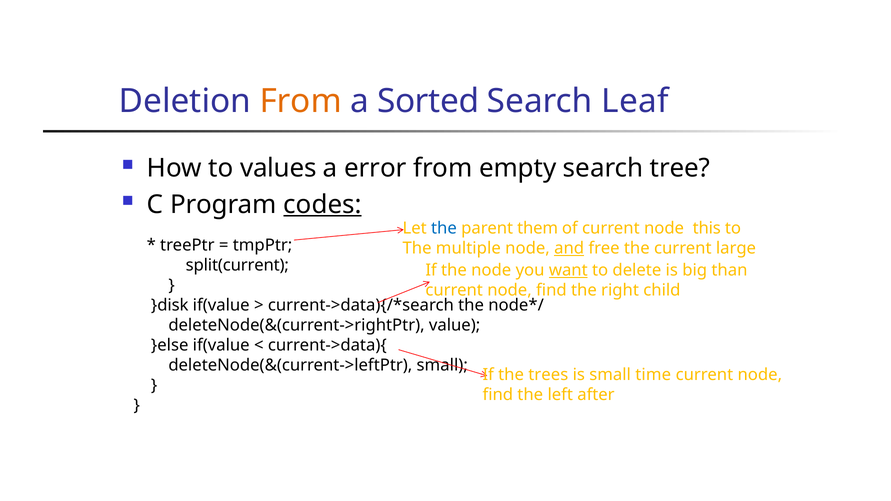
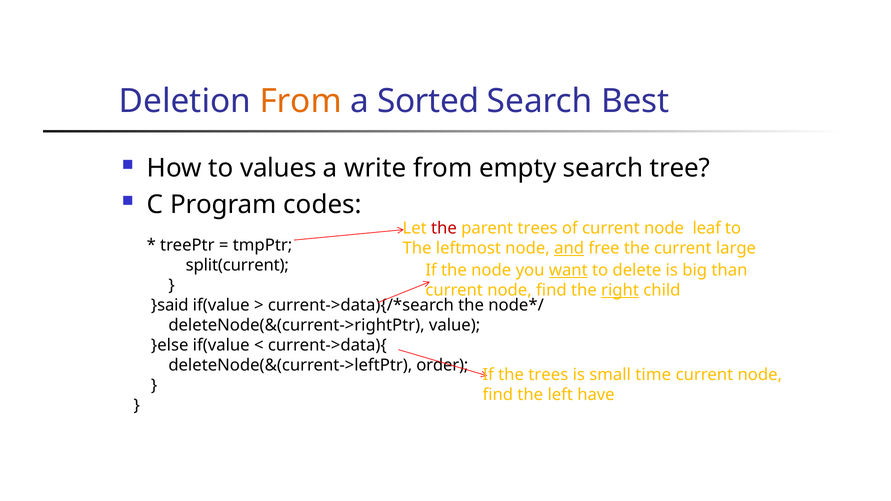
Leaf: Leaf -> Best
error: error -> write
codes underline: present -> none
the at (444, 229) colour: blue -> red
parent them: them -> trees
this: this -> leaf
multiple: multiple -> leftmost
right underline: none -> present
}disk: }disk -> }said
deleteNode(&(current->leftPtr small: small -> order
after: after -> have
